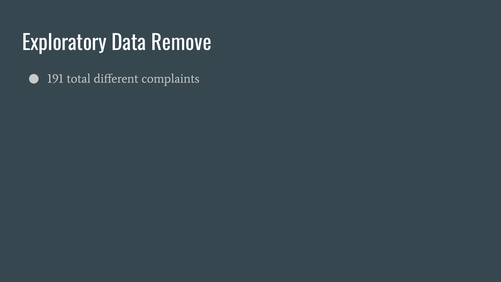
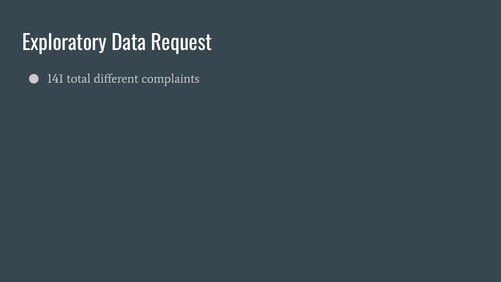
Remove: Remove -> Request
191: 191 -> 141
